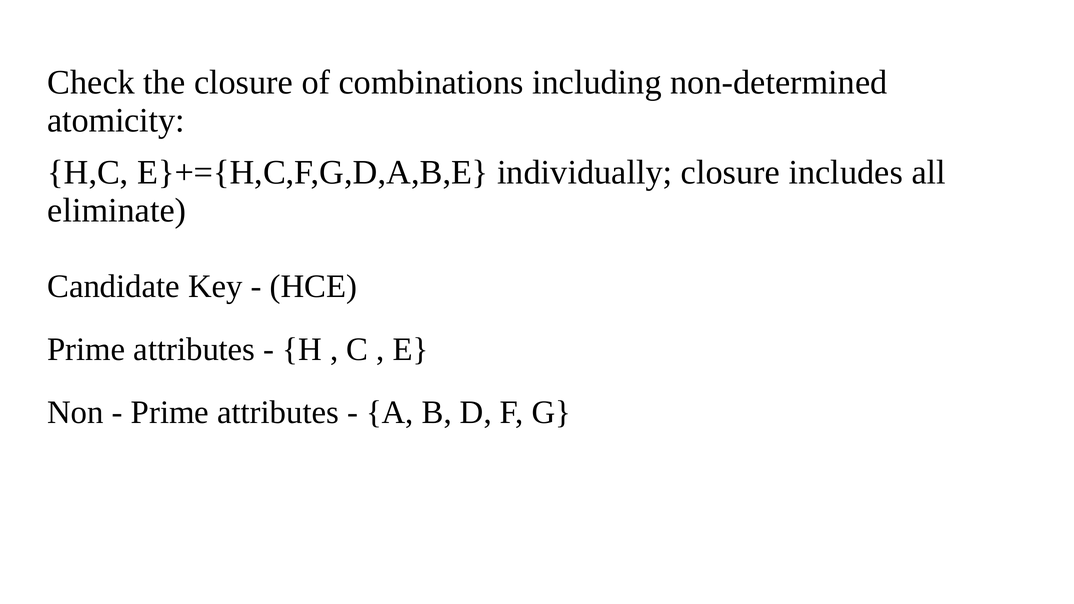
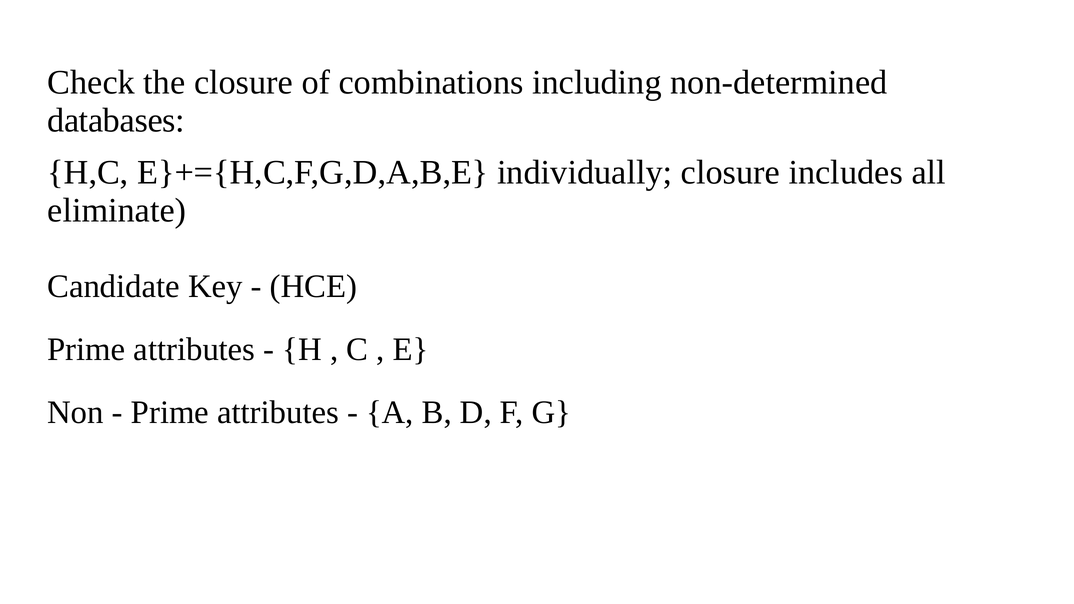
atomicity: atomicity -> databases
